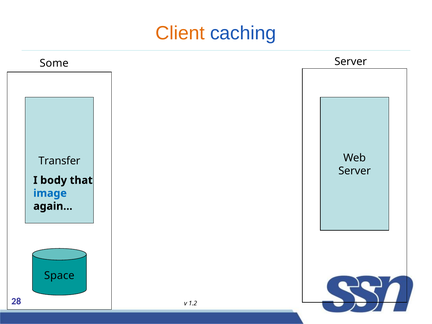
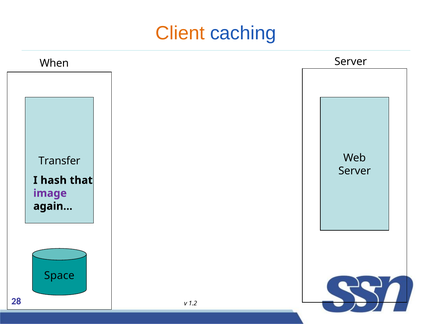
Some: Some -> When
body: body -> hash
image colour: blue -> purple
